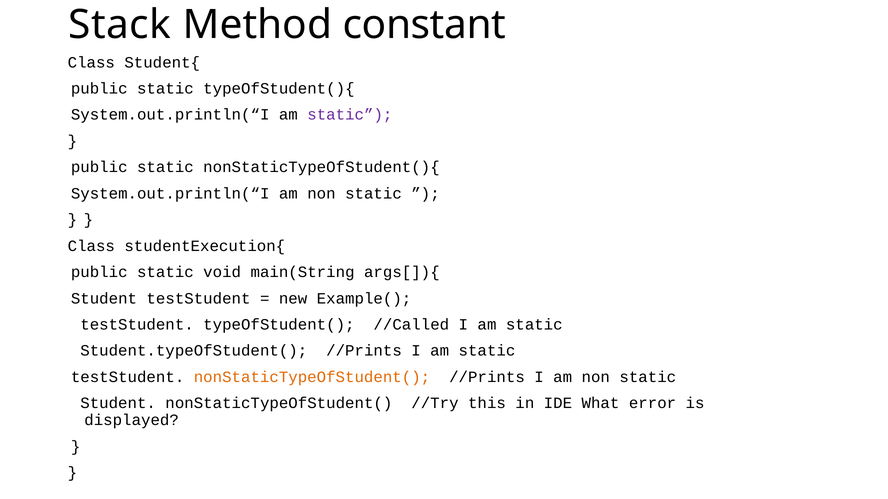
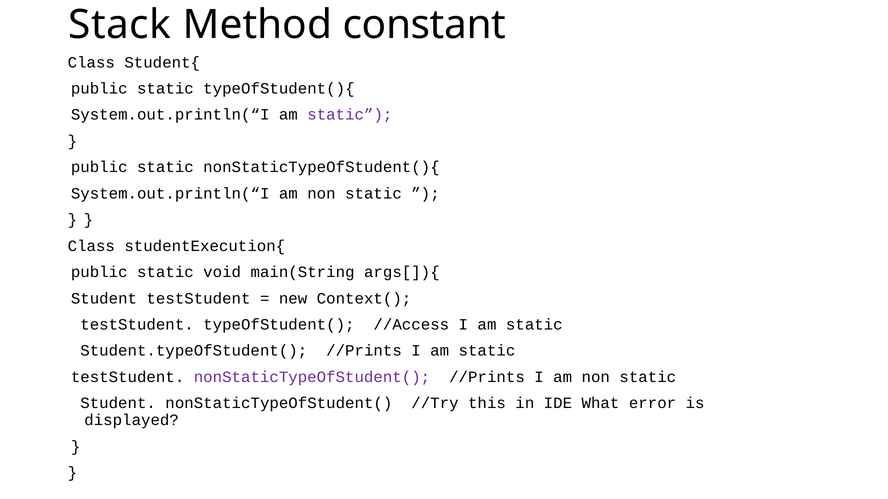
Example(: Example( -> Context(
//Called: //Called -> //Access
nonStaticTypeOfStudent( at (312, 377) colour: orange -> purple
